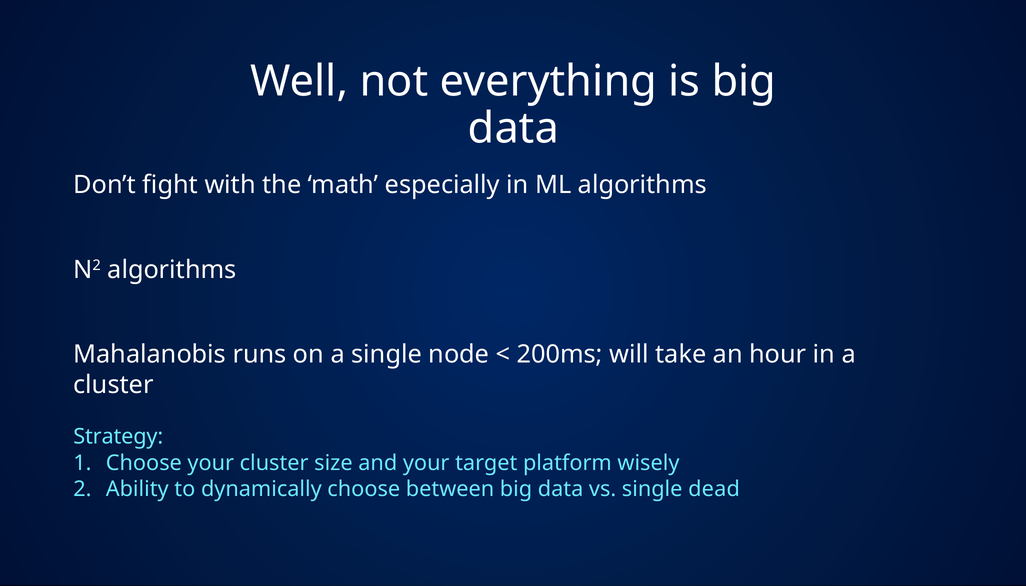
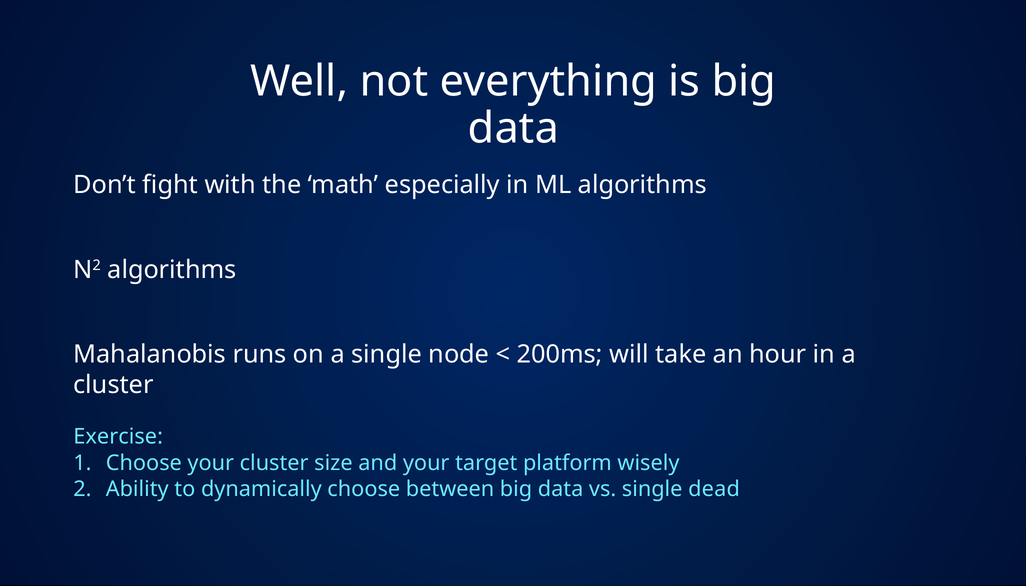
Strategy: Strategy -> Exercise
